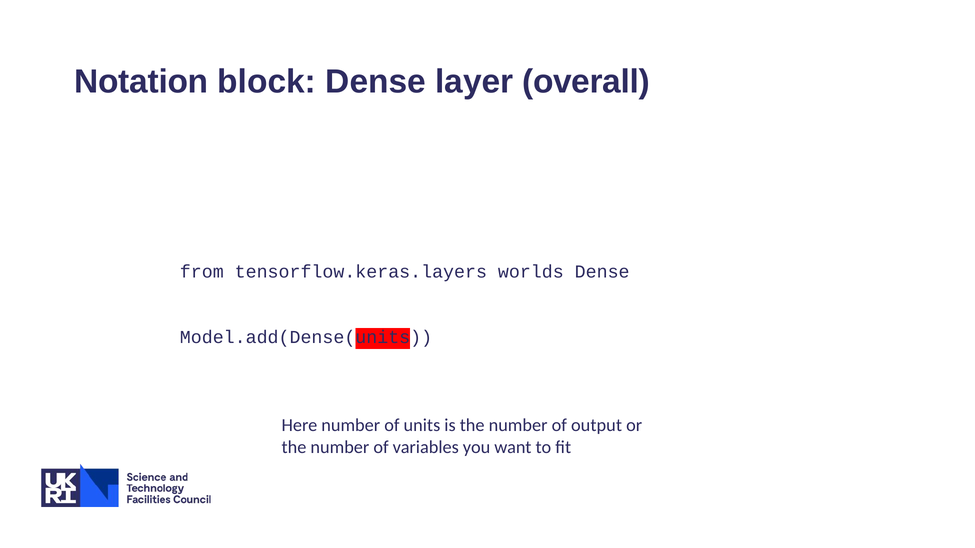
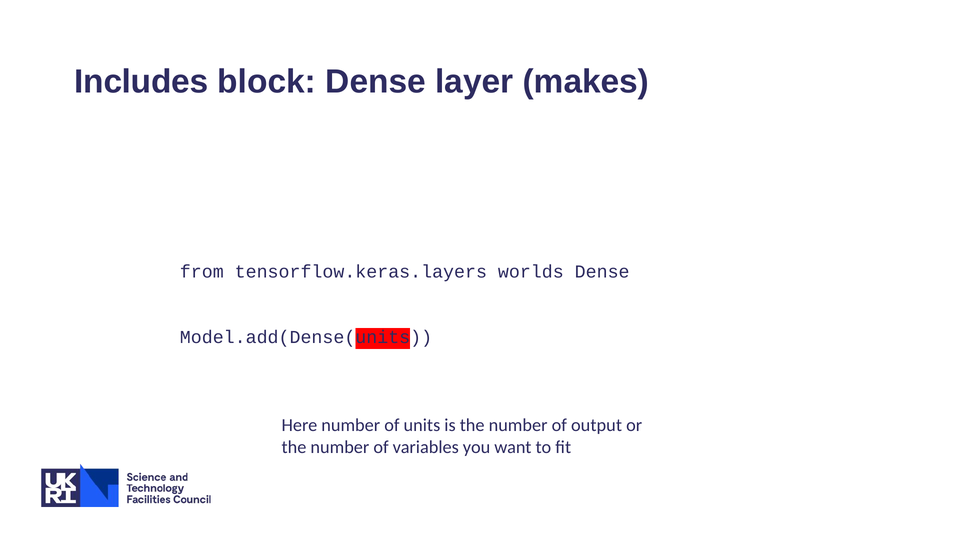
Notation: Notation -> Includes
overall: overall -> makes
